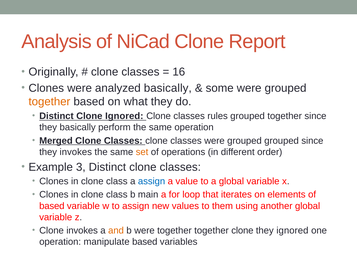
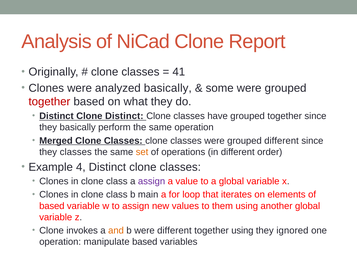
16: 16 -> 41
together at (49, 102) colour: orange -> red
Clone Ignored: Ignored -> Distinct
rules: rules -> have
grouped grouped: grouped -> different
they invokes: invokes -> classes
3: 3 -> 4
assign at (152, 181) colour: blue -> purple
were together: together -> different
together clone: clone -> using
